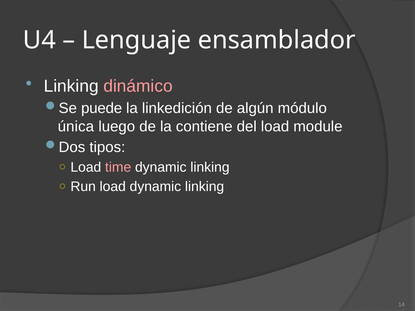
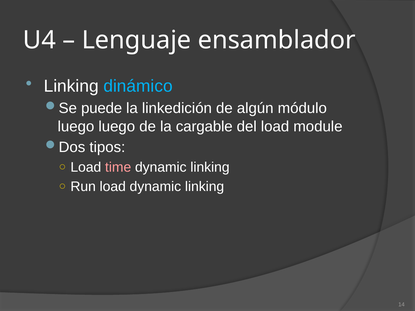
dinámico colour: pink -> light blue
única at (76, 126): única -> luego
contiene: contiene -> cargable
